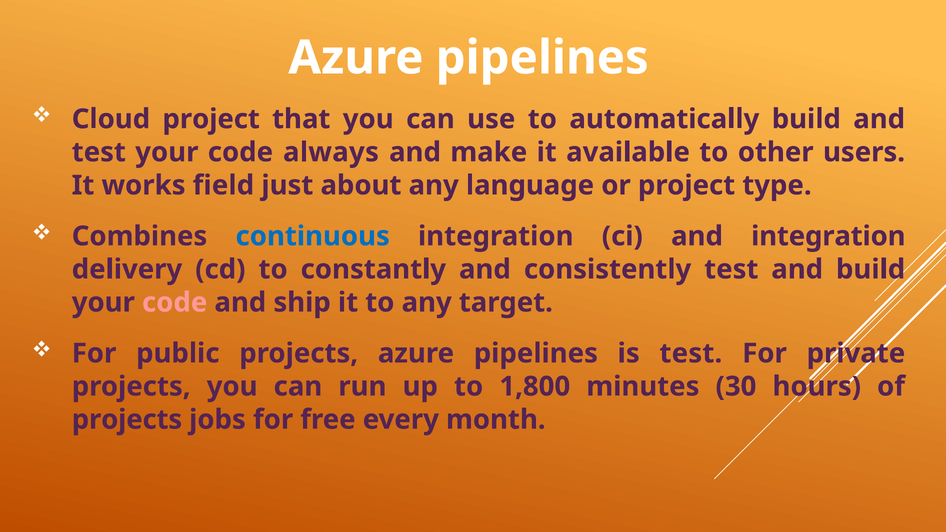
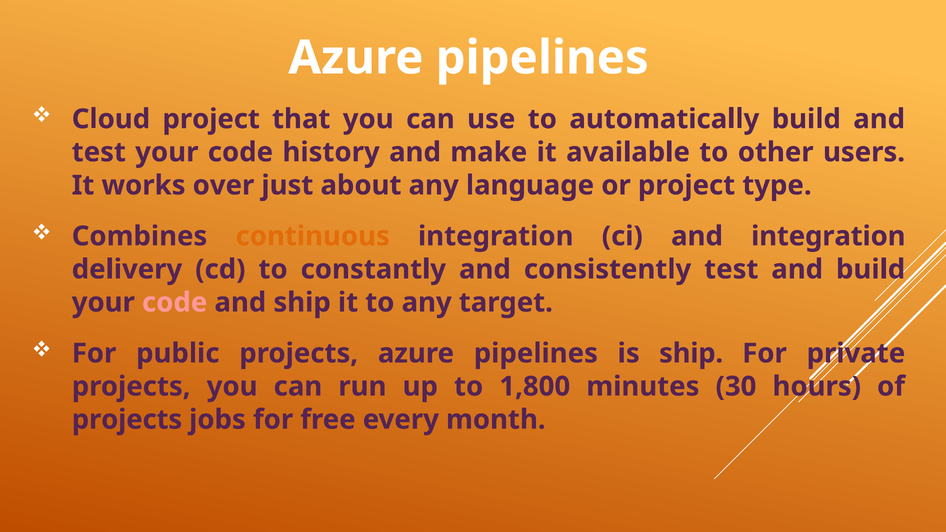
always: always -> history
field: field -> over
continuous colour: blue -> orange
is test: test -> ship
